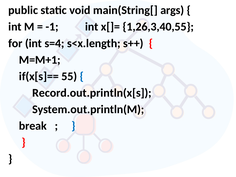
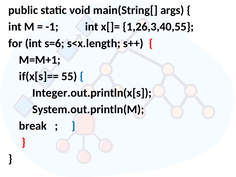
s=4: s=4 -> s=6
Record.out.println(x[s: Record.out.println(x[s -> Integer.out.println(x[s
